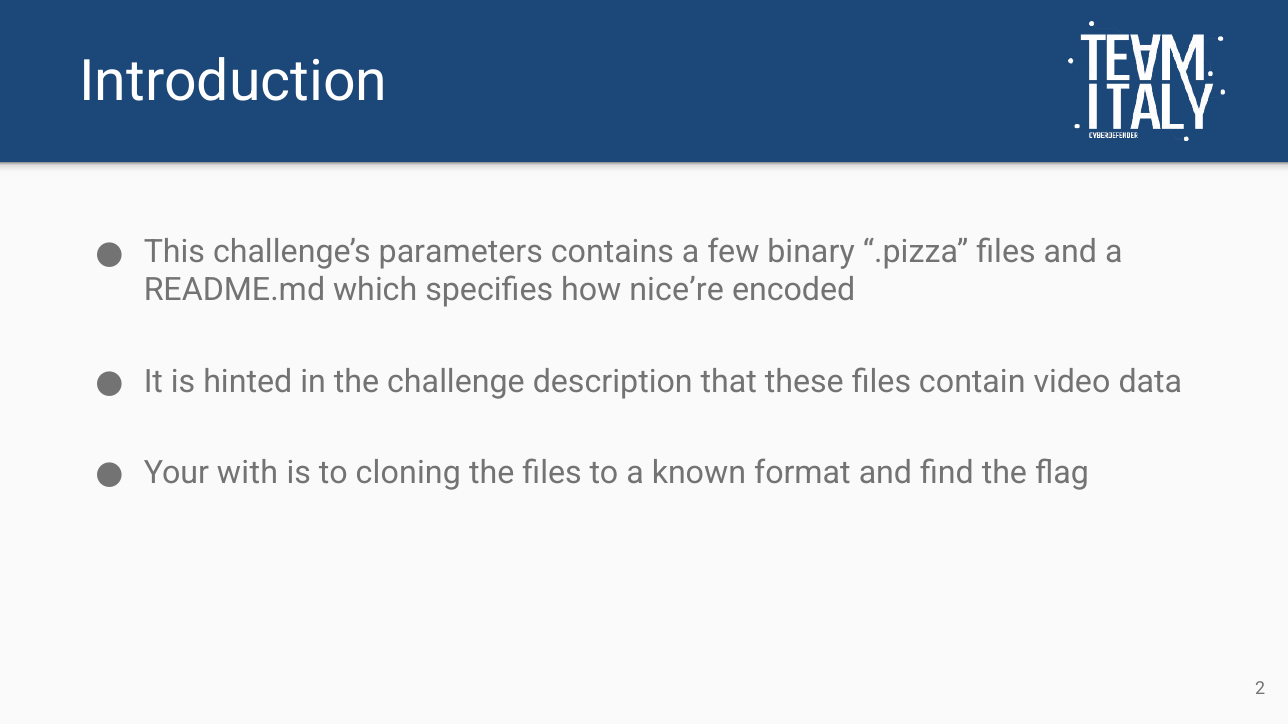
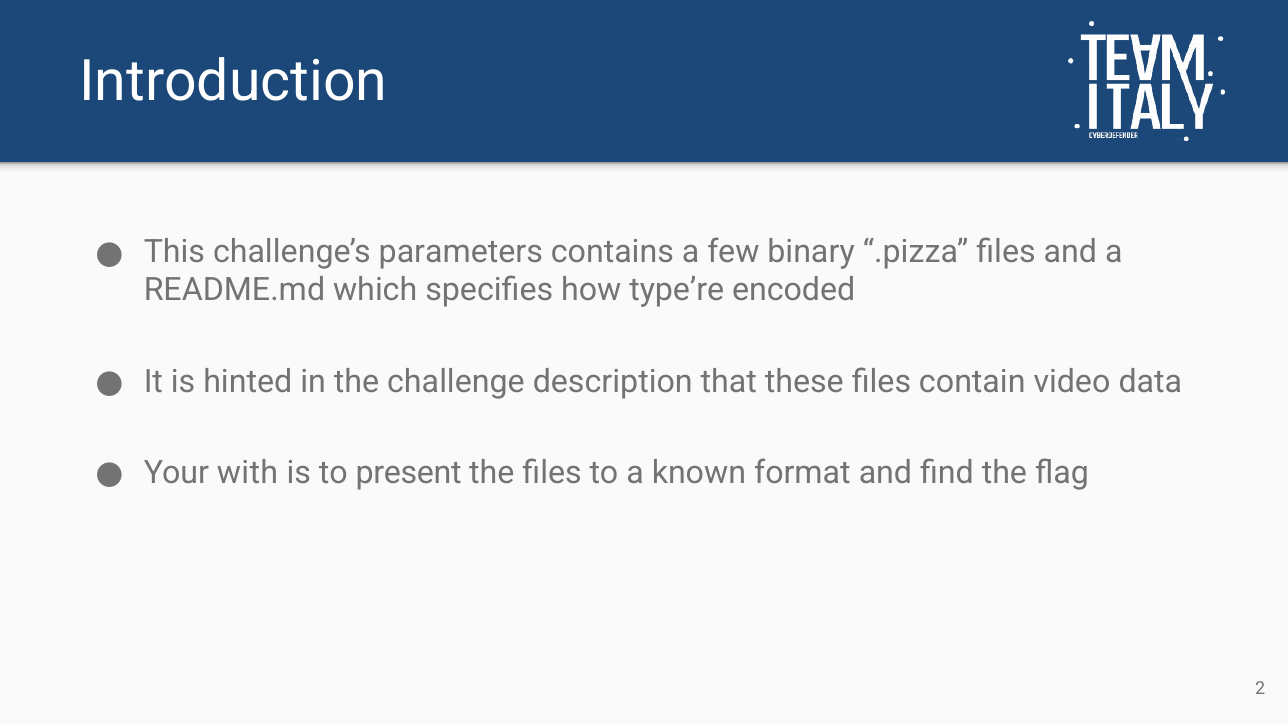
nice’re: nice’re -> type’re
cloning: cloning -> present
